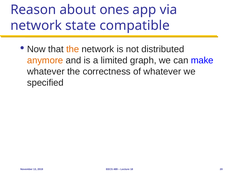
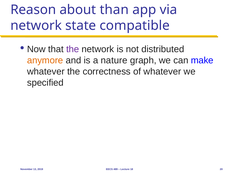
ones: ones -> than
the at (73, 49) colour: orange -> purple
limited: limited -> nature
